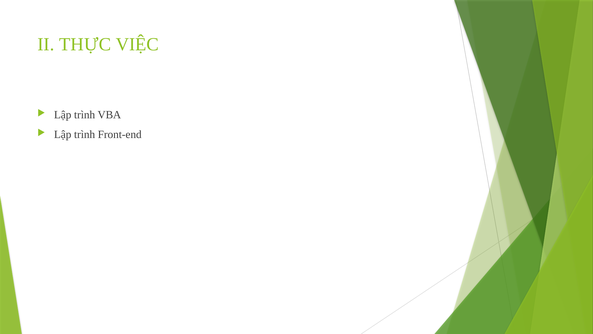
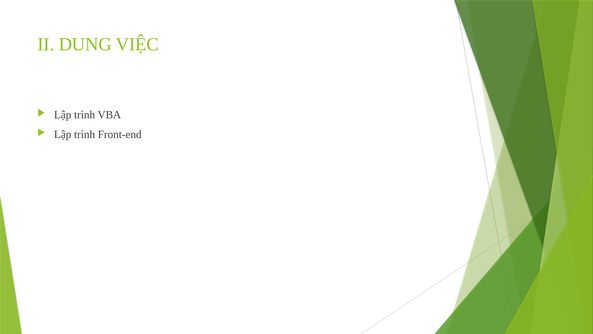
THỰC: THỰC -> DUNG
